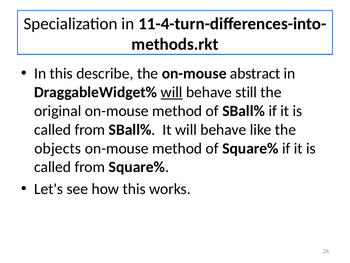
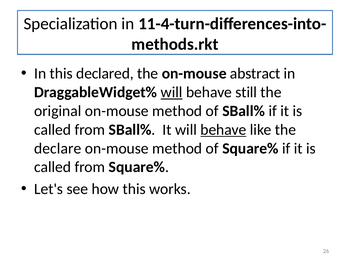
describe: describe -> declared
behave at (223, 129) underline: none -> present
objects: objects -> declare
